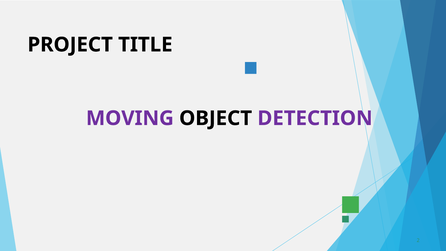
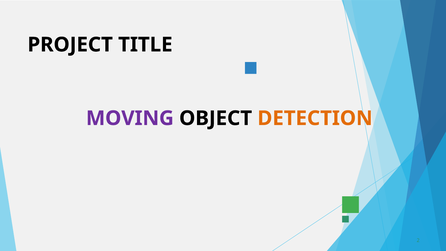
DETECTION colour: purple -> orange
